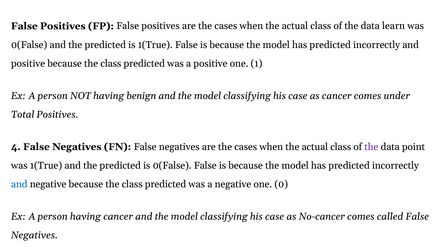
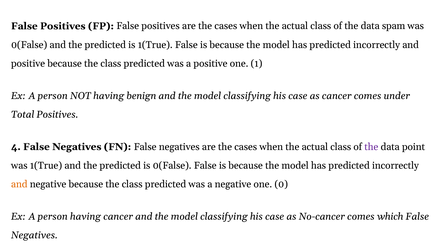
learn: learn -> spam
and at (19, 184) colour: blue -> orange
called: called -> which
